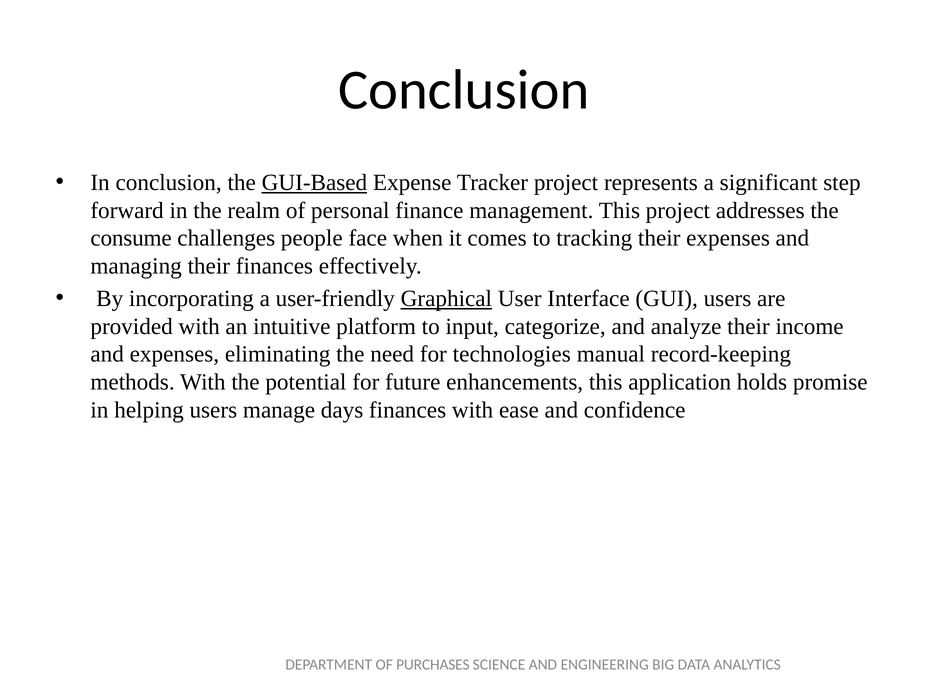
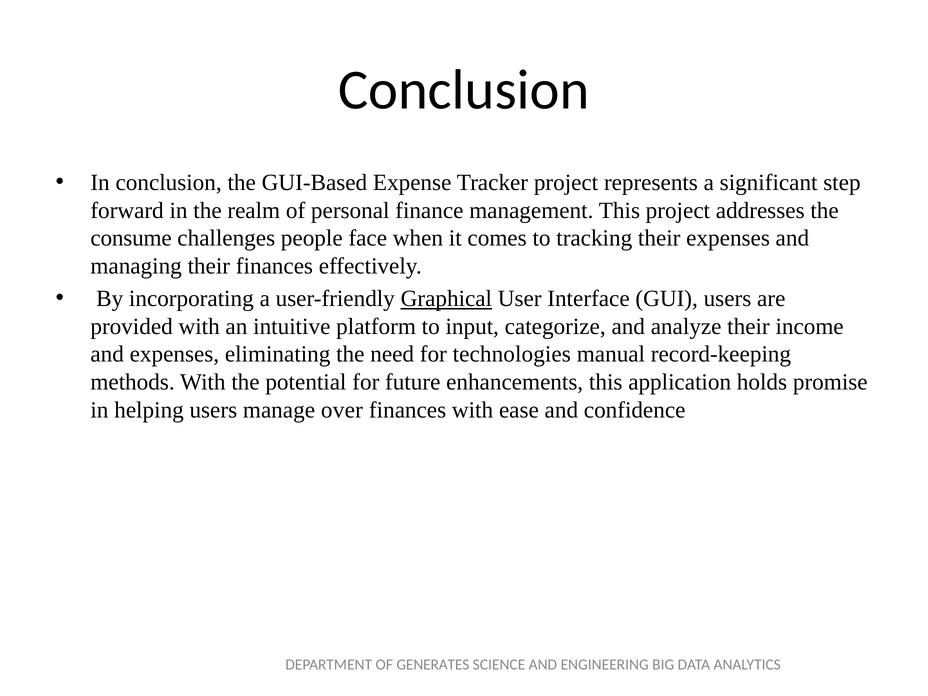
GUI-Based underline: present -> none
days: days -> over
PURCHASES: PURCHASES -> GENERATES
